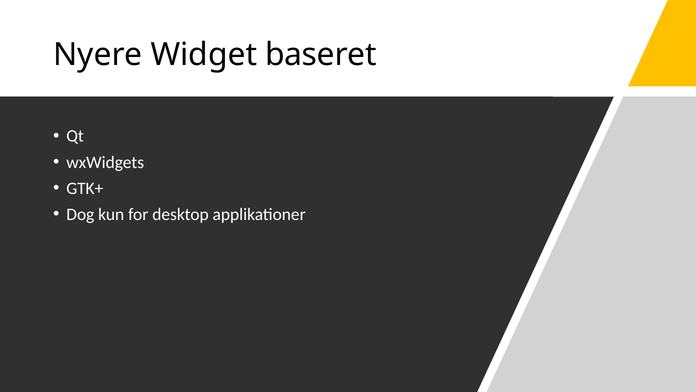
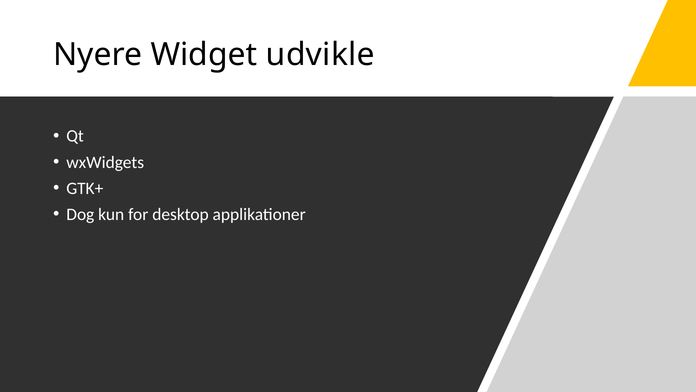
baseret: baseret -> udvikle
